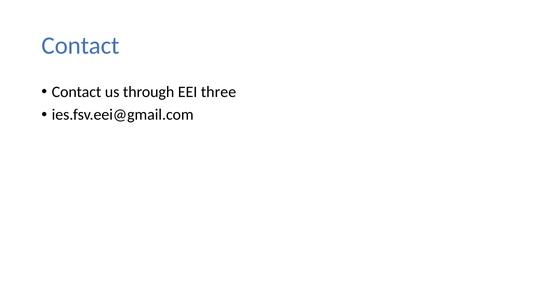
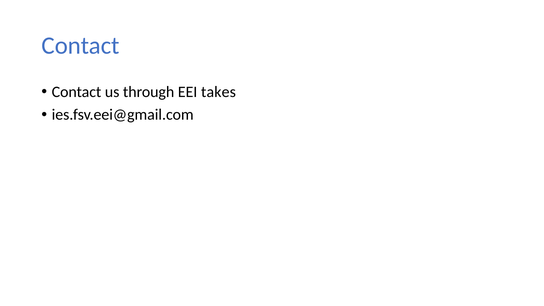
three: three -> takes
